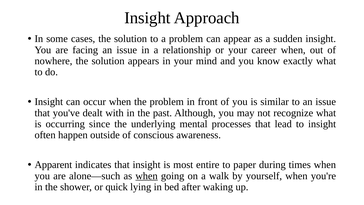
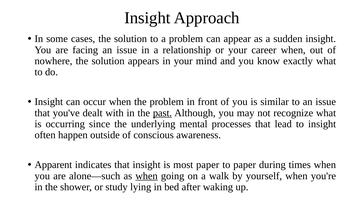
past underline: none -> present
most entire: entire -> paper
quick: quick -> study
